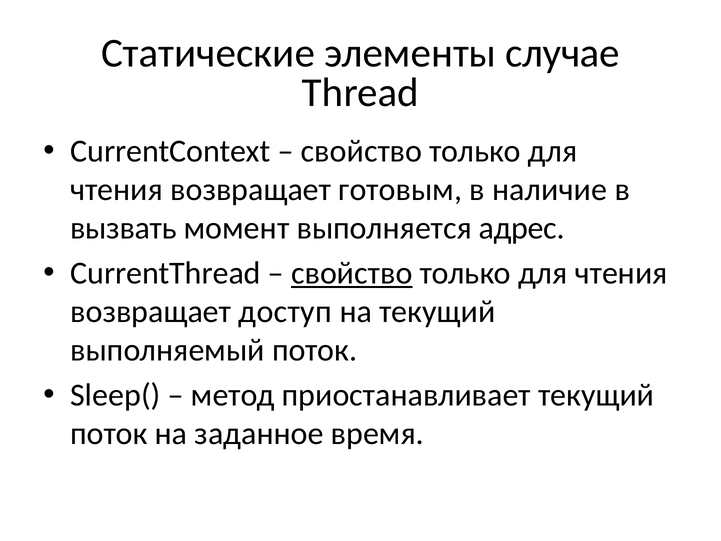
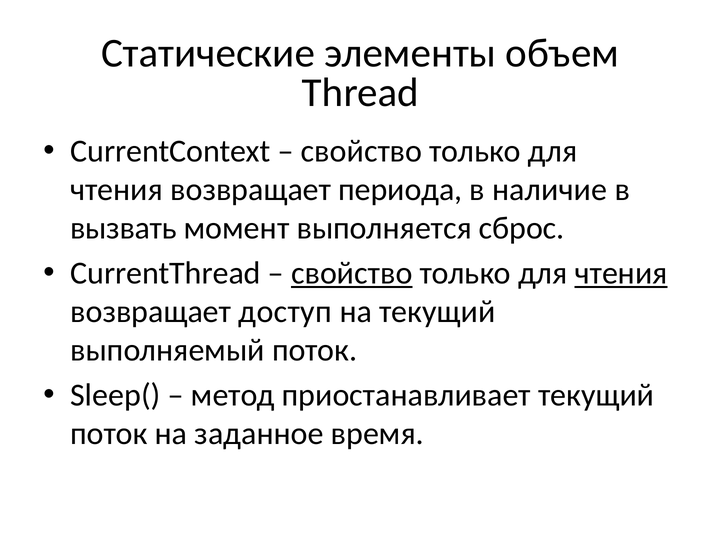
случае: случае -> объем
готовым: готовым -> периода
адрес: адрес -> сброс
чтения at (621, 273) underline: none -> present
